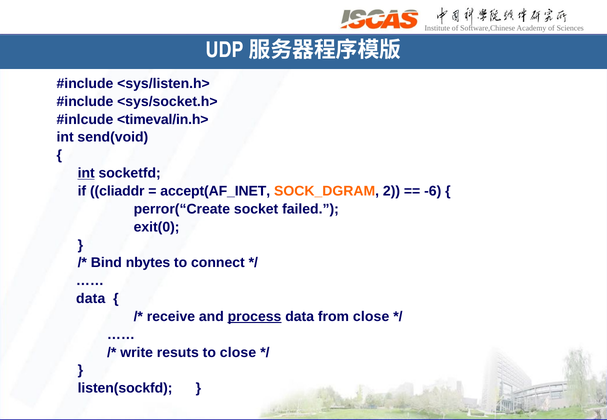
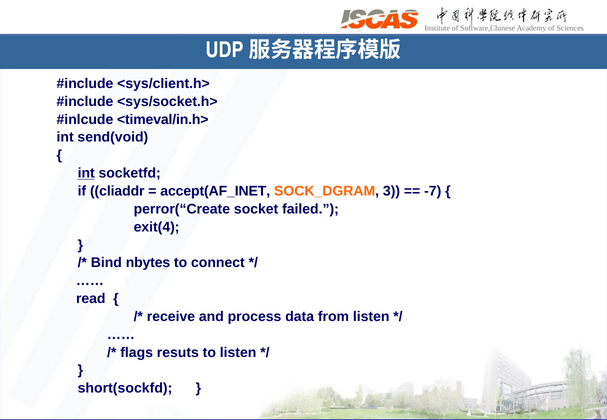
<sys/listen.h>: <sys/listen.h> -> <sys/client.h>
2: 2 -> 3
-6: -6 -> -7
exit(0: exit(0 -> exit(4
data at (91, 299): data -> read
process underline: present -> none
from close: close -> listen
write: write -> flags
to close: close -> listen
listen(sockfd: listen(sockfd -> short(sockfd
